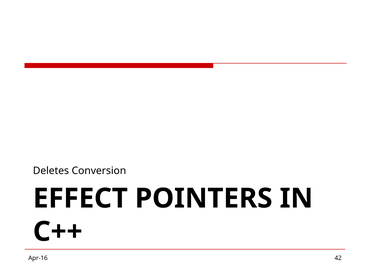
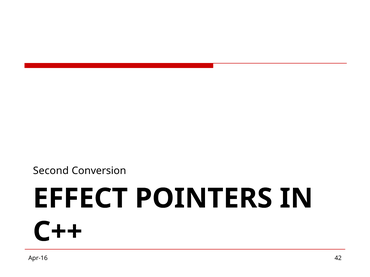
Deletes: Deletes -> Second
